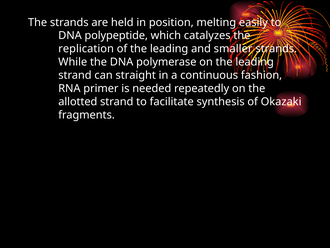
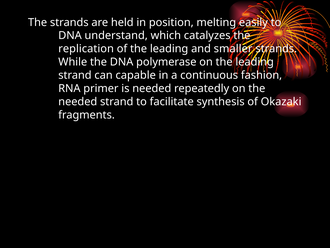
polypeptide: polypeptide -> understand
straight: straight -> capable
allotted at (78, 102): allotted -> needed
